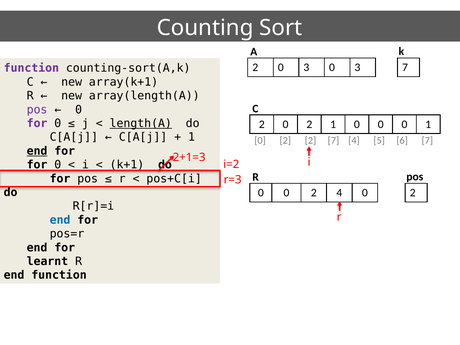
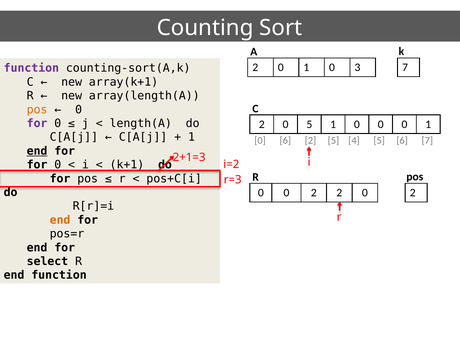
2 0 3: 3 -> 1
pos at (37, 110) colour: purple -> orange
length(A underline: present -> none
2 0 2: 2 -> 5
2 at (285, 140): 2 -> 6
2 7: 7 -> 5
2 4: 4 -> 2
end at (60, 220) colour: blue -> orange
learnt: learnt -> select
